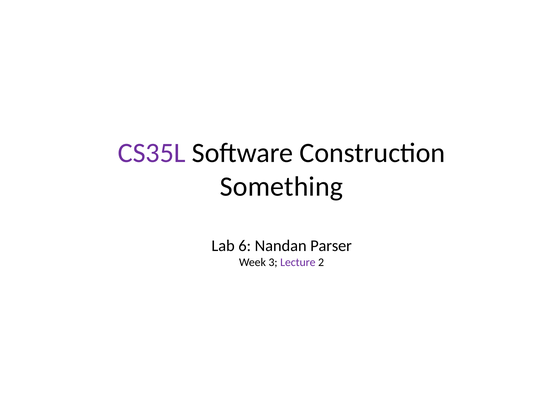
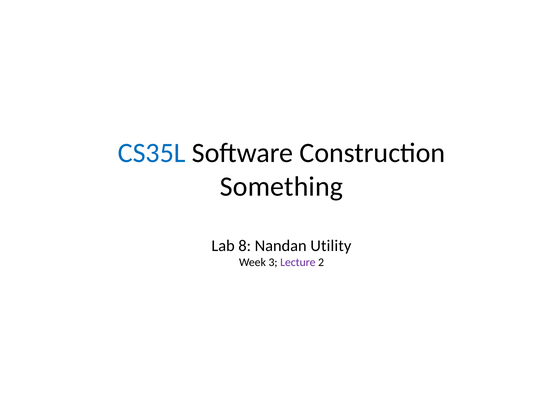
CS35L colour: purple -> blue
6: 6 -> 8
Parser: Parser -> Utility
